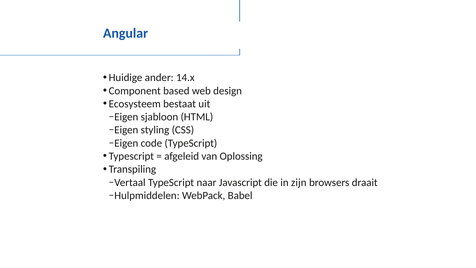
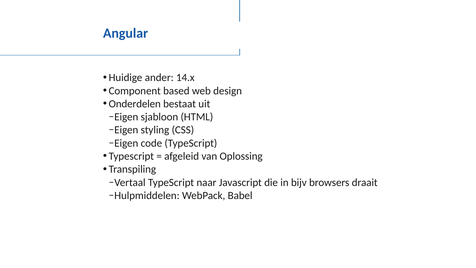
Ecosysteem: Ecosysteem -> Onderdelen
zijn: zijn -> bijv
